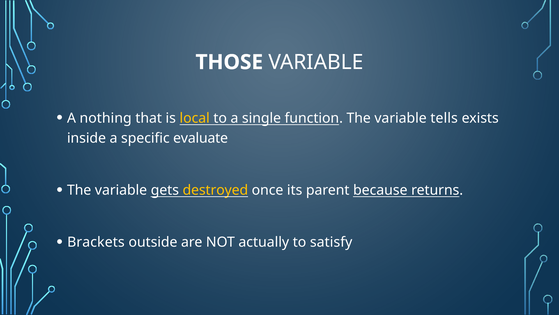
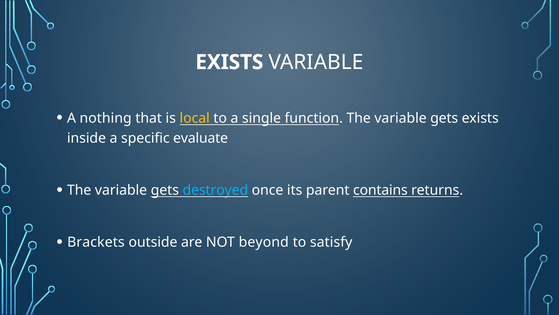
THOSE at (229, 62): THOSE -> EXISTS
function The variable tells: tells -> gets
destroyed colour: yellow -> light blue
because: because -> contains
actually: actually -> beyond
